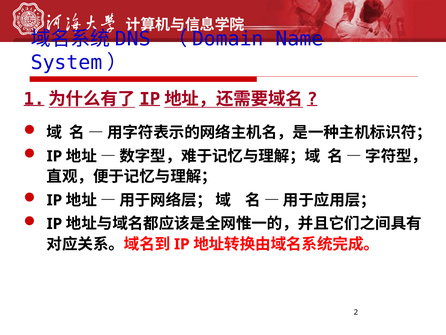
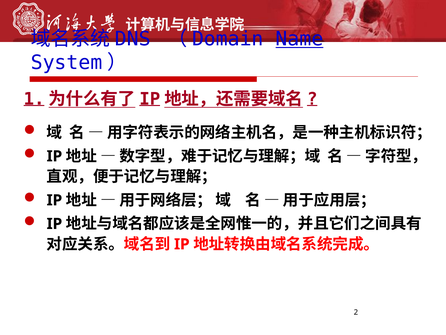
Name underline: none -> present
